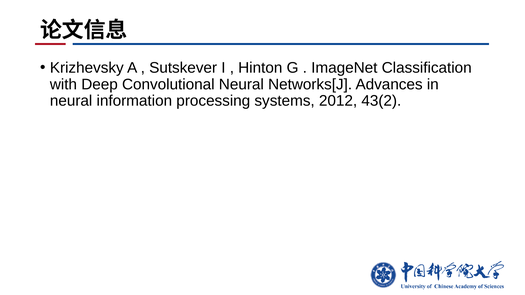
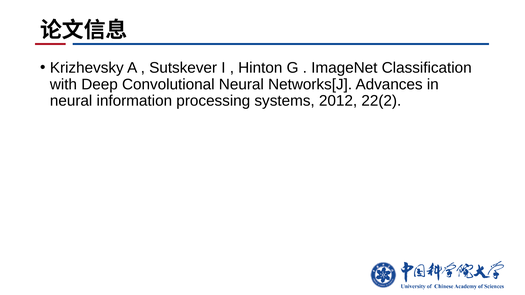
43(2: 43(2 -> 22(2
